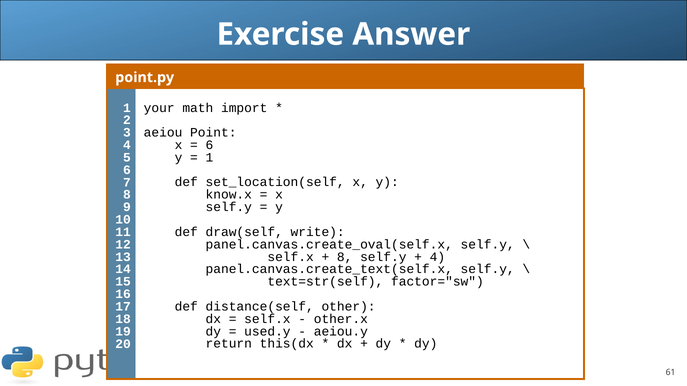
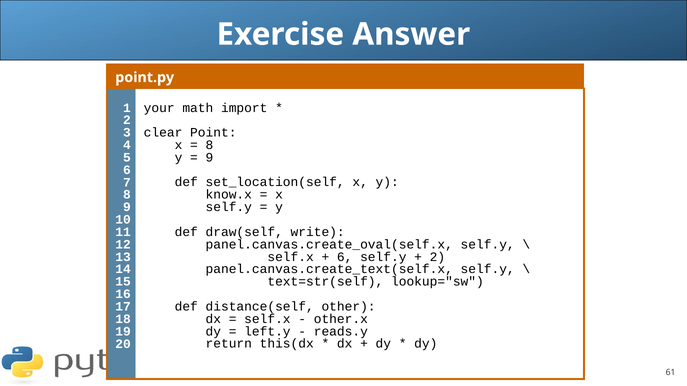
aeiou: aeiou -> clear
6 at (209, 145): 6 -> 8
1 at (209, 158): 1 -> 9
8 at (345, 257): 8 -> 6
4 at (437, 257): 4 -> 2
factor="sw: factor="sw -> lookup="sw
used.y: used.y -> left.y
aeiou.y: aeiou.y -> reads.y
